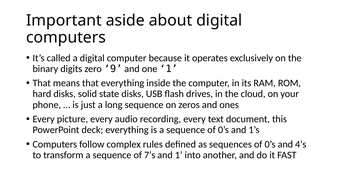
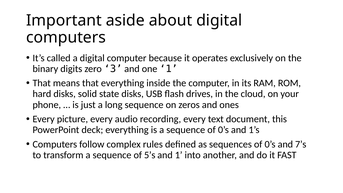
9: 9 -> 3
4’s: 4’s -> 7’s
7’s: 7’s -> 5’s
